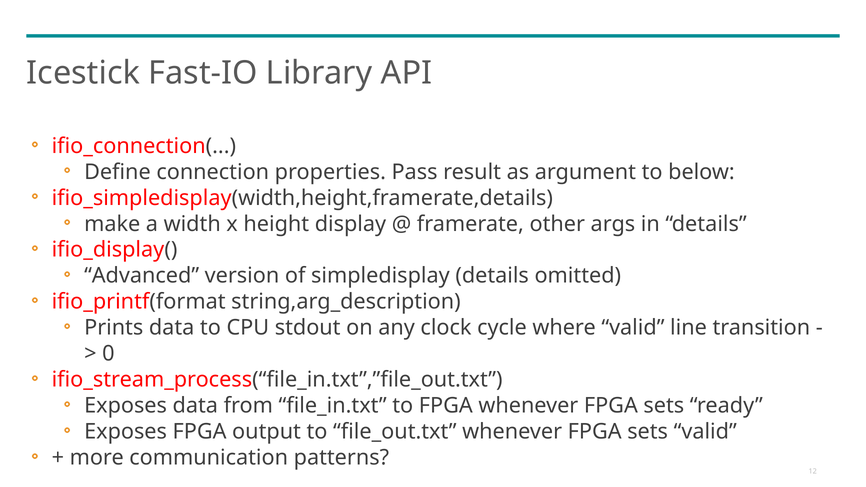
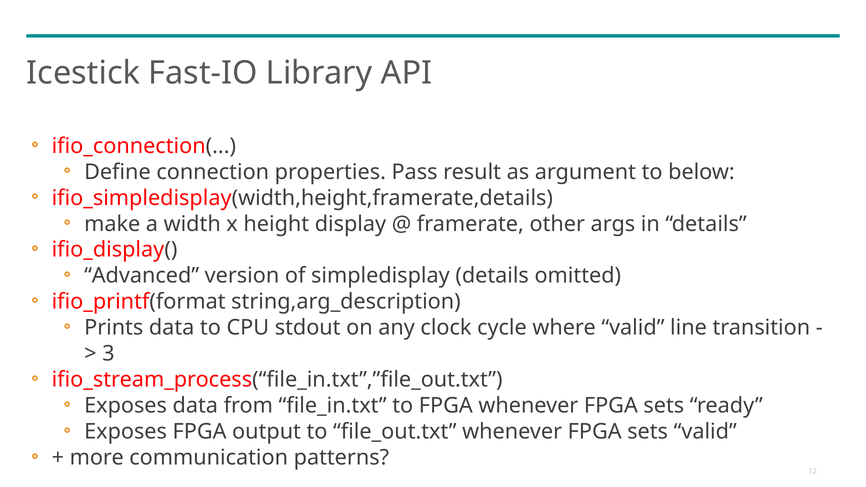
0: 0 -> 3
